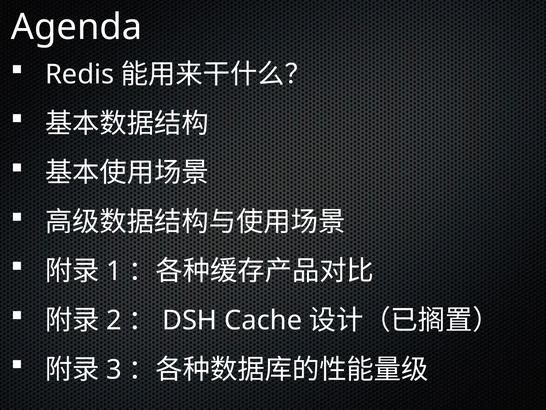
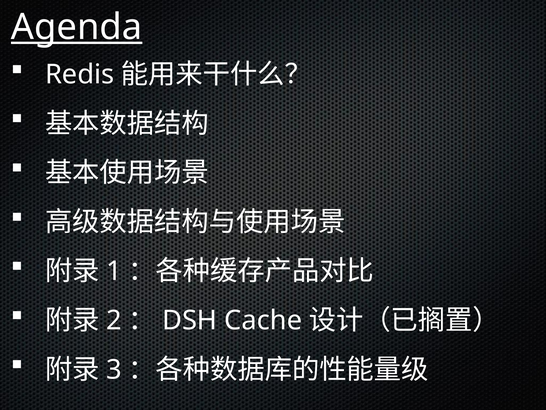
Agenda underline: none -> present
